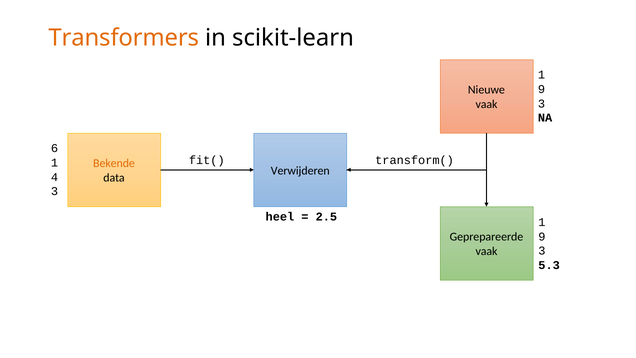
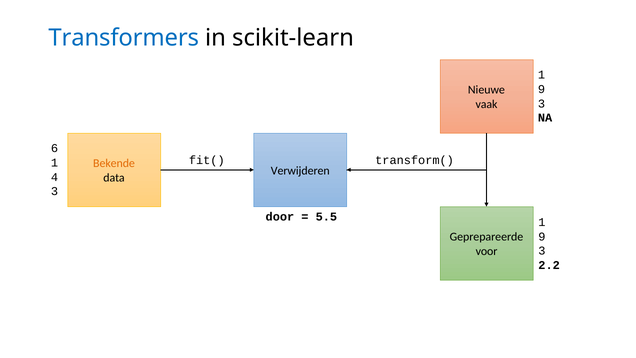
Transformers colour: orange -> blue
heel: heel -> door
2.5: 2.5 -> 5.5
vaak at (487, 251): vaak -> voor
5.3: 5.3 -> 2.2
